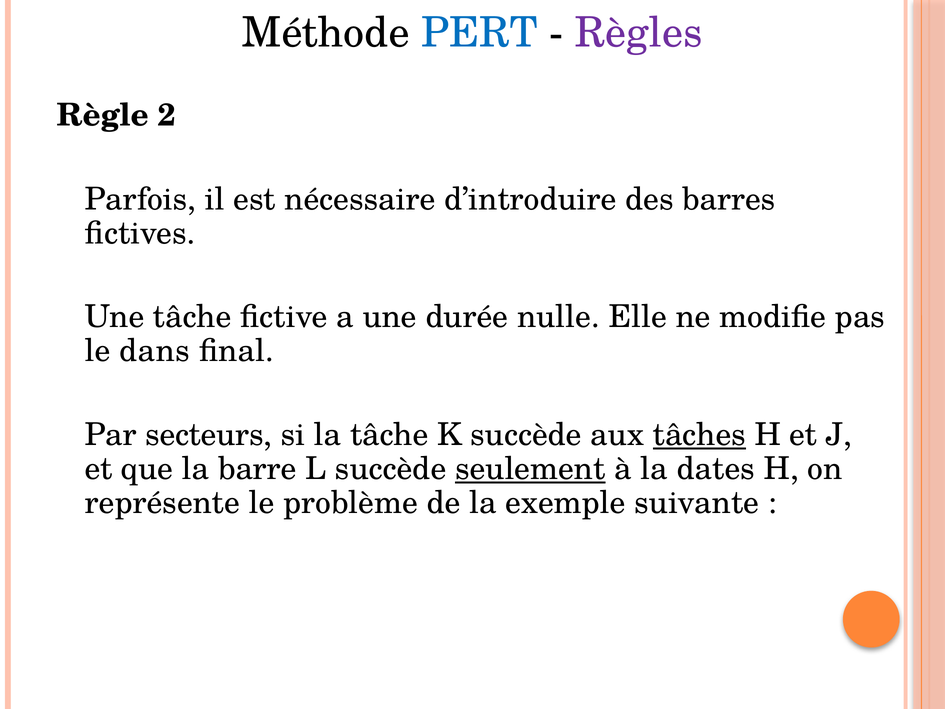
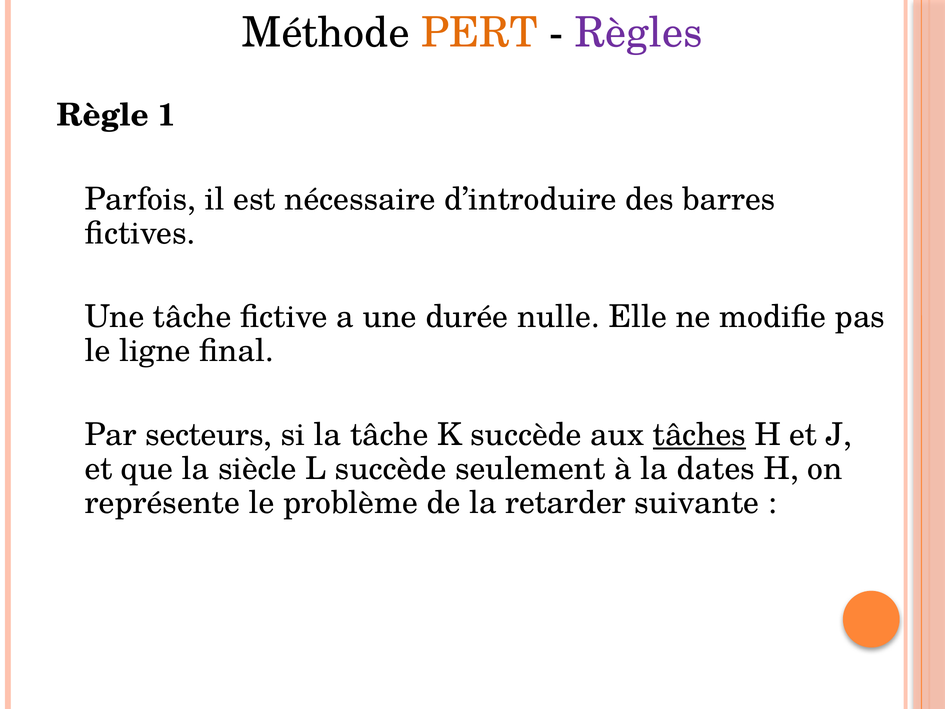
PERT colour: blue -> orange
2: 2 -> 1
dans: dans -> ligne
barre: barre -> siècle
seulement underline: present -> none
exemple: exemple -> retarder
